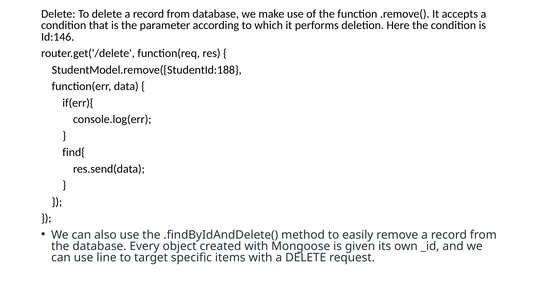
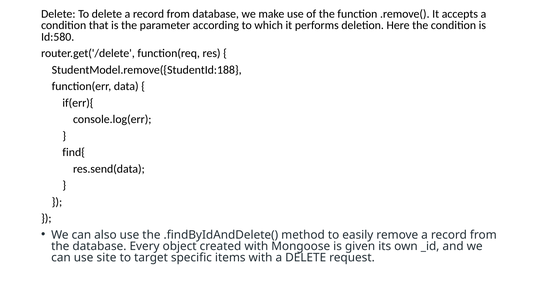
Id:146: Id:146 -> Id:580
line: line -> site
